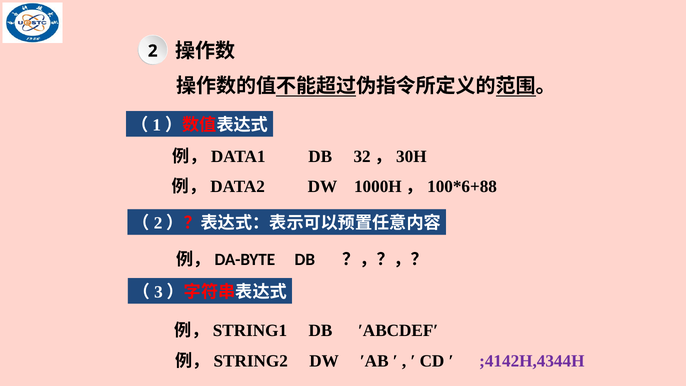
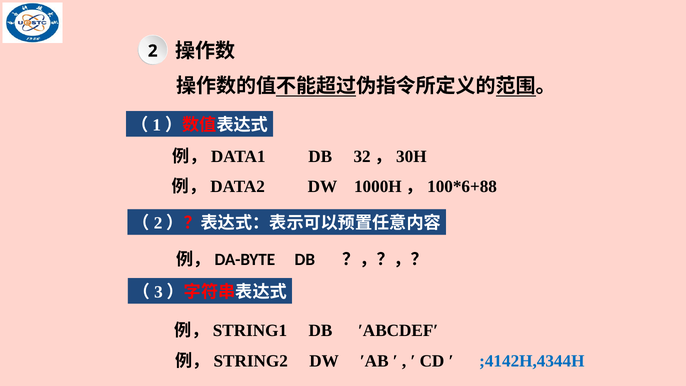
;4142H,4344H colour: purple -> blue
